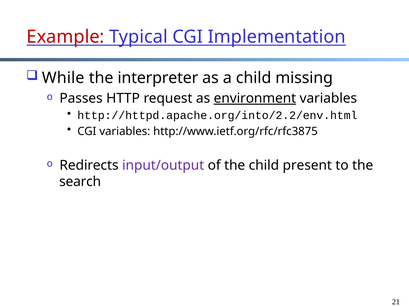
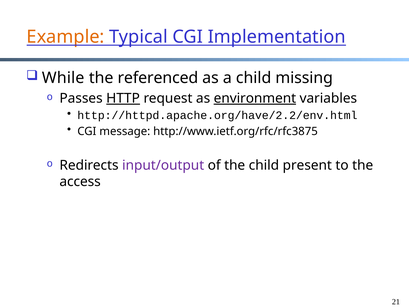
Example colour: red -> orange
interpreter: interpreter -> referenced
HTTP underline: none -> present
http://httpd.apache.org/into/2.2/env.html: http://httpd.apache.org/into/2.2/env.html -> http://httpd.apache.org/have/2.2/env.html
CGI variables: variables -> message
search: search -> access
